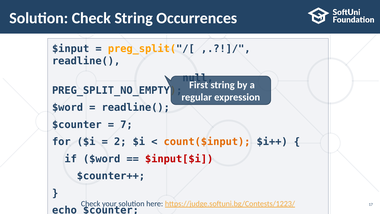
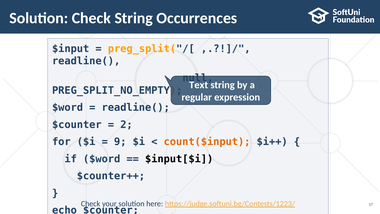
First: First -> Text
7: 7 -> 2
2: 2 -> 9
$input[$i colour: red -> black
